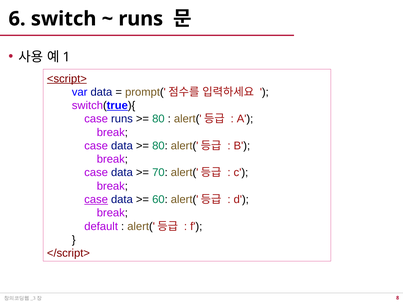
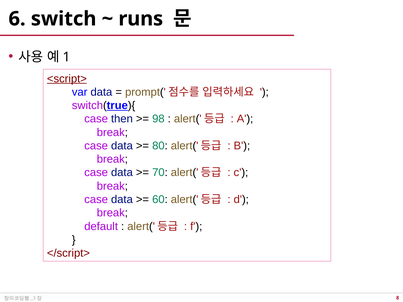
case runs: runs -> then
80 at (158, 119): 80 -> 98
case at (96, 200) underline: present -> none
